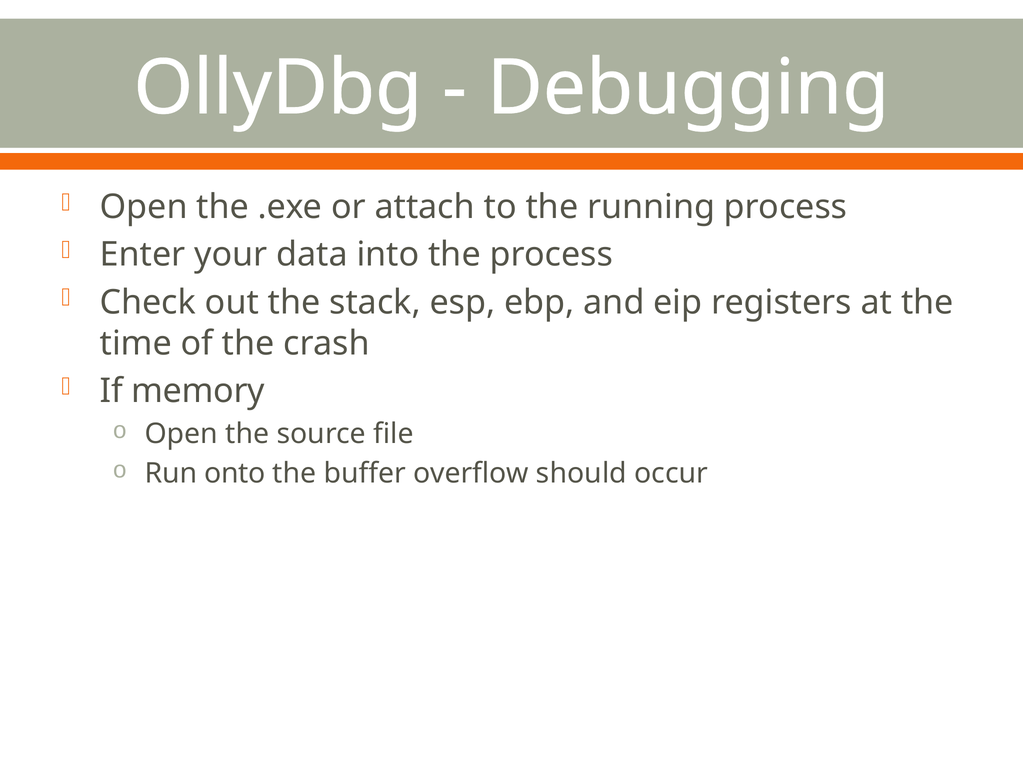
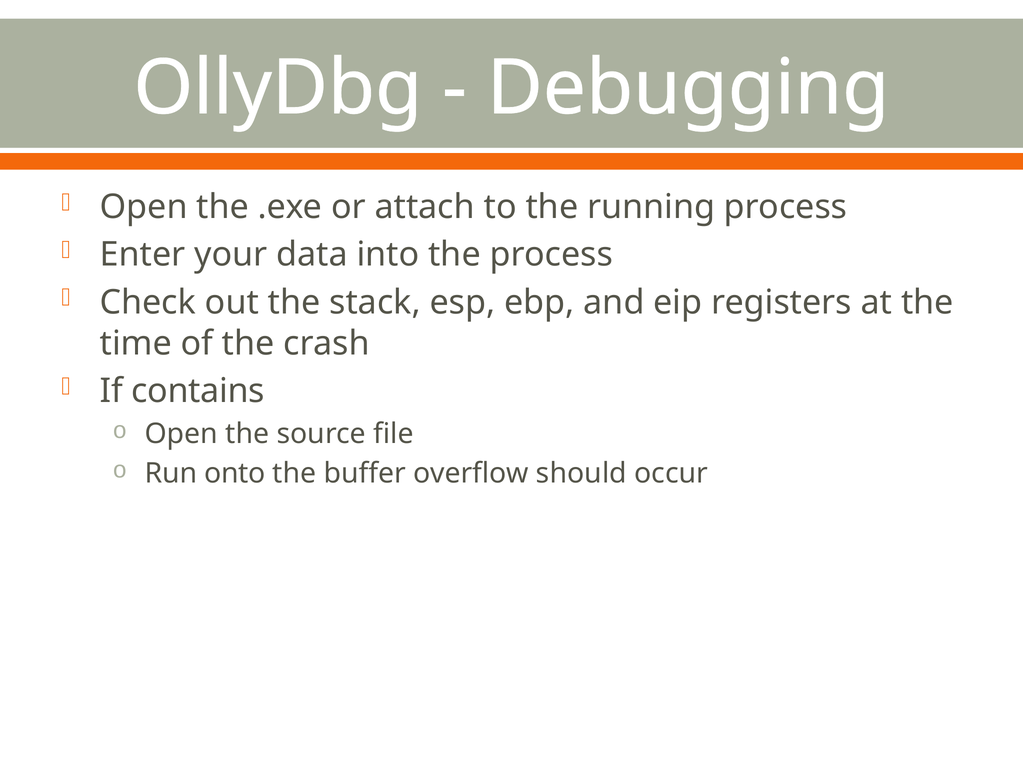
memory: memory -> contains
